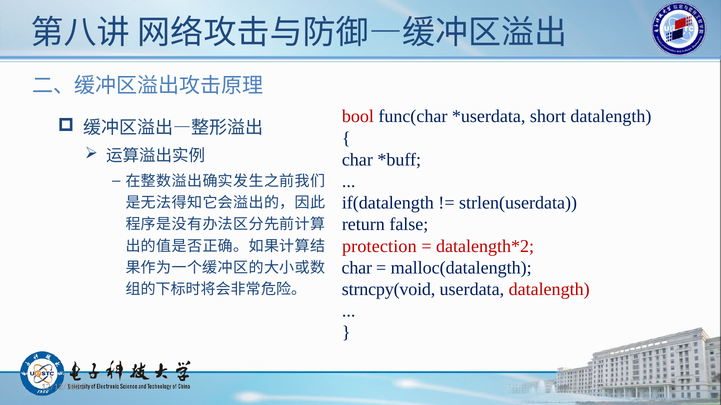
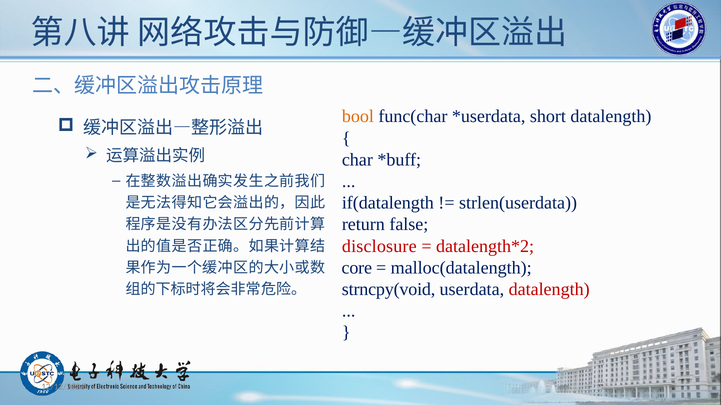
bool colour: red -> orange
protection: protection -> disclosure
char at (357, 268): char -> core
